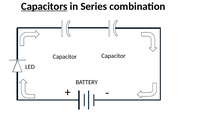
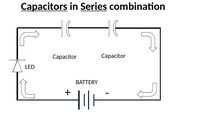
Series underline: none -> present
